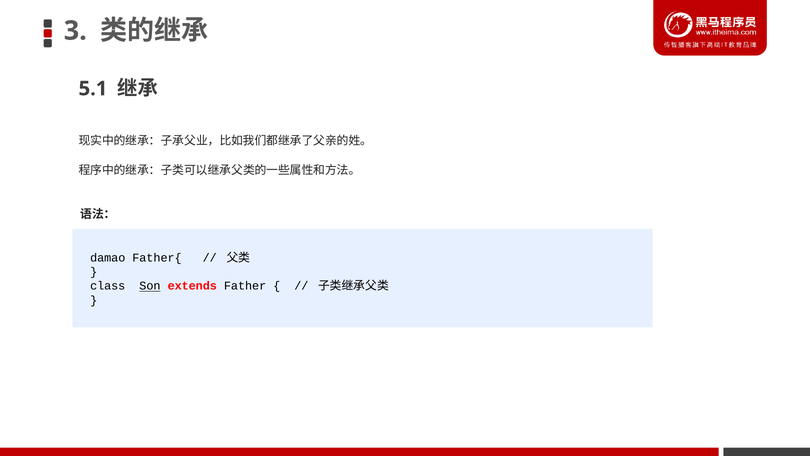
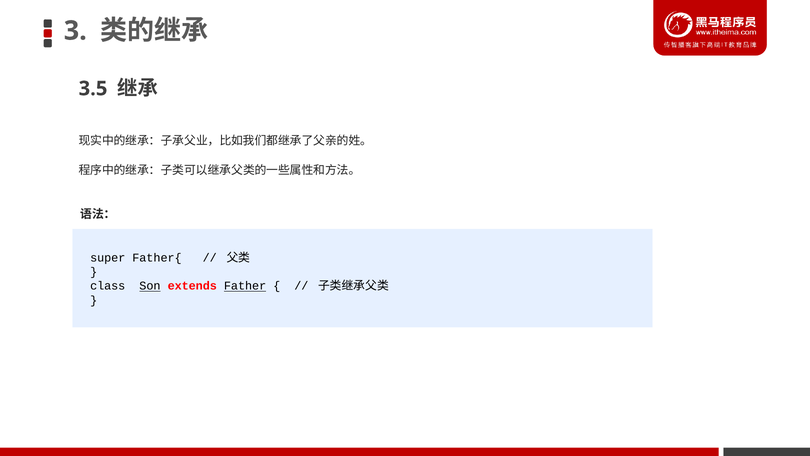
5.1: 5.1 -> 3.5
damao: damao -> super
Father underline: none -> present
